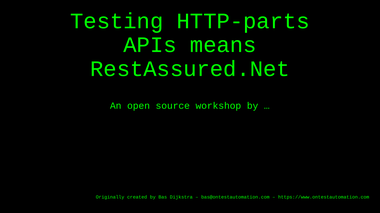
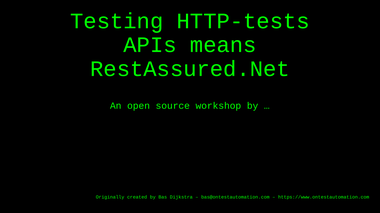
HTTP-parts: HTTP-parts -> HTTP-tests
